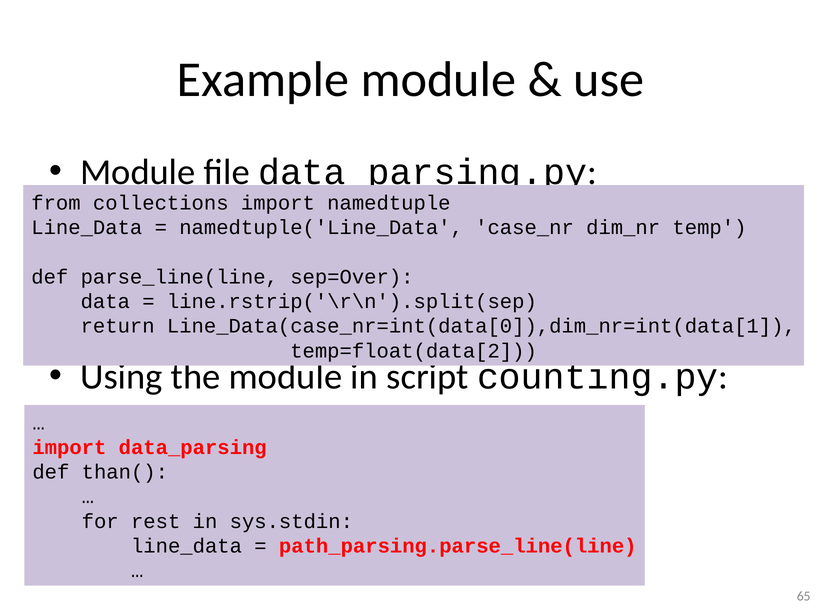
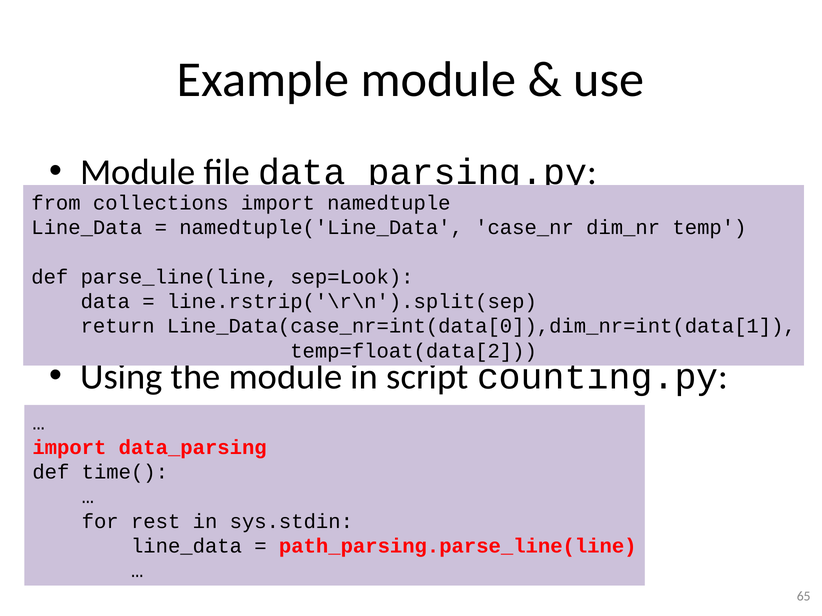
sep=Over: sep=Over -> sep=Look
than(: than( -> time(
